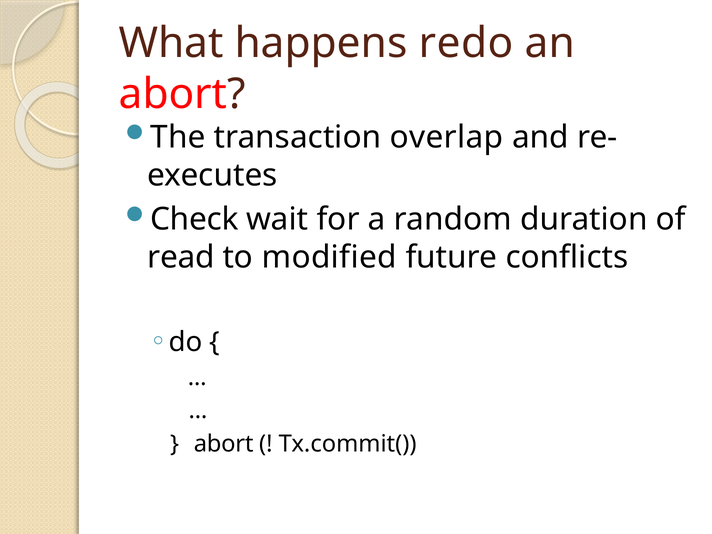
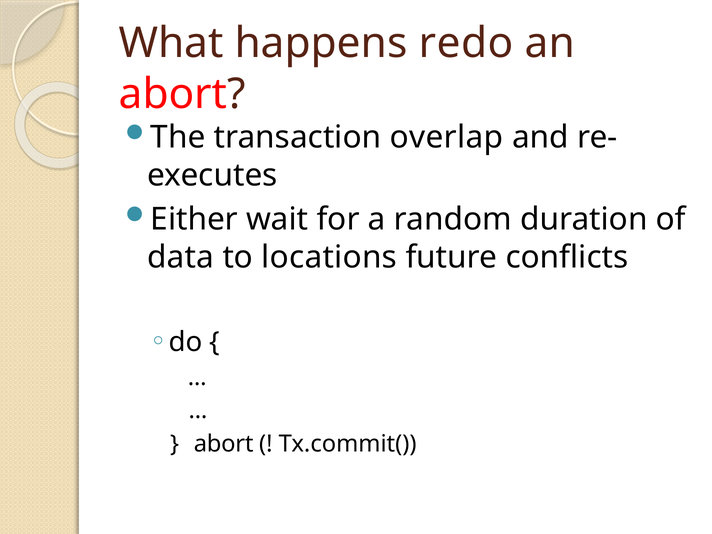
Check: Check -> Either
read: read -> data
modified: modified -> locations
